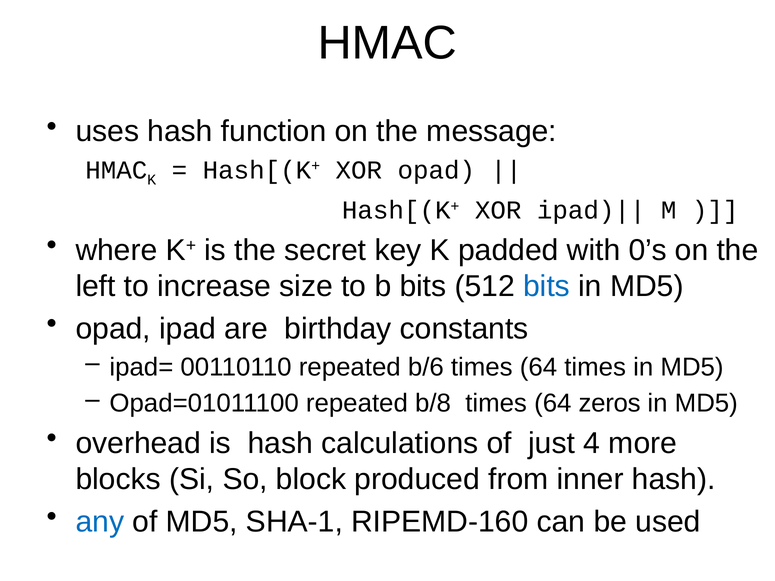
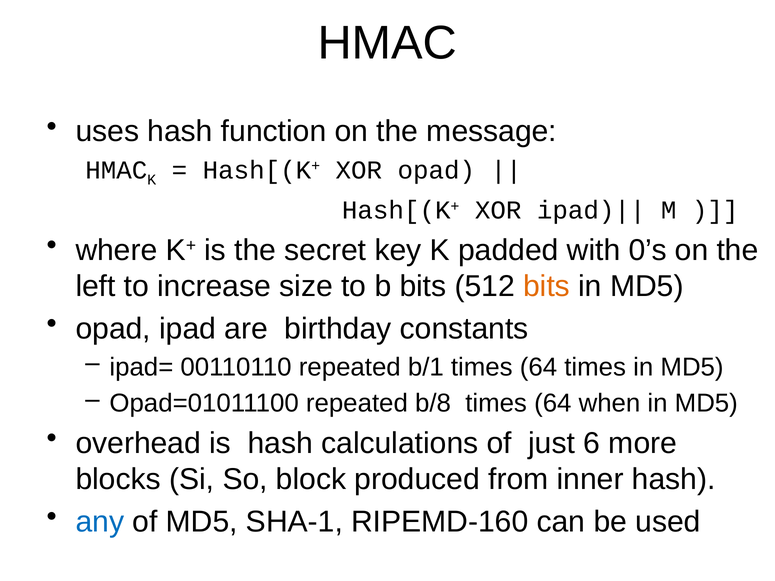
bits at (547, 287) colour: blue -> orange
b/6: b/6 -> b/1
zeros: zeros -> when
4: 4 -> 6
